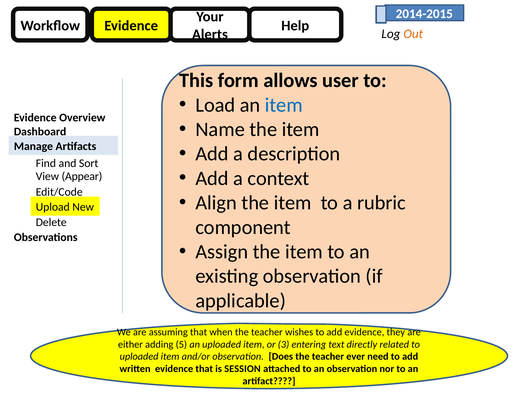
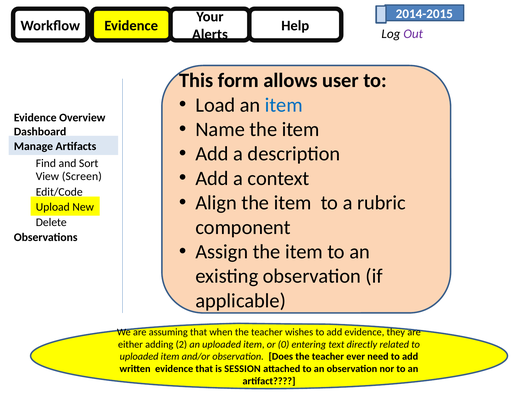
Out colour: orange -> purple
Appear: Appear -> Screen
5: 5 -> 2
3: 3 -> 0
